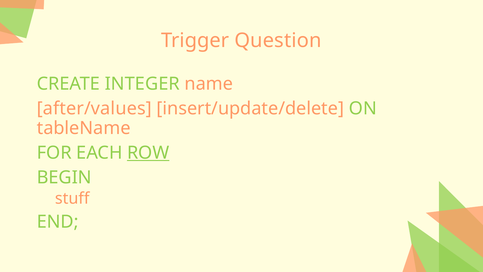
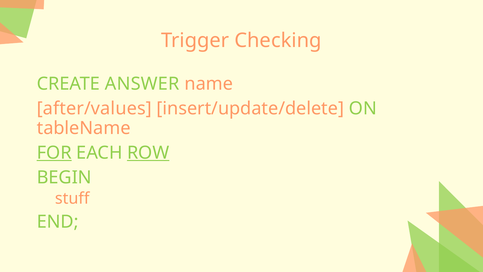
Question: Question -> Checking
INTEGER: INTEGER -> ANSWER
FOR underline: none -> present
